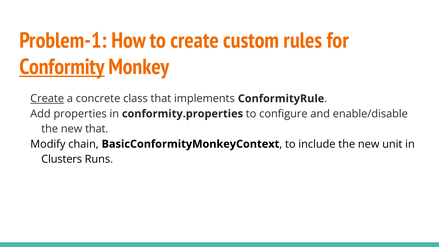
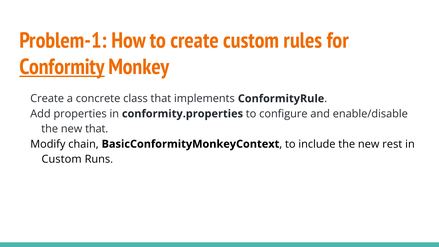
Create at (47, 99) underline: present -> none
unit: unit -> rest
Clusters at (62, 159): Clusters -> Custom
